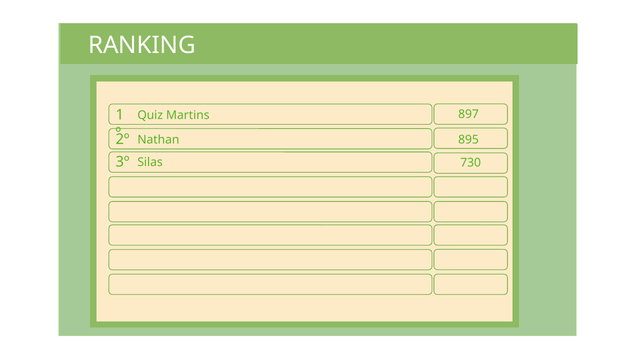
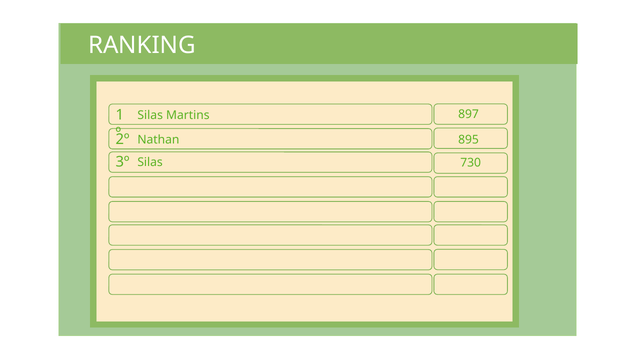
Quiz at (150, 115): Quiz -> Silas
